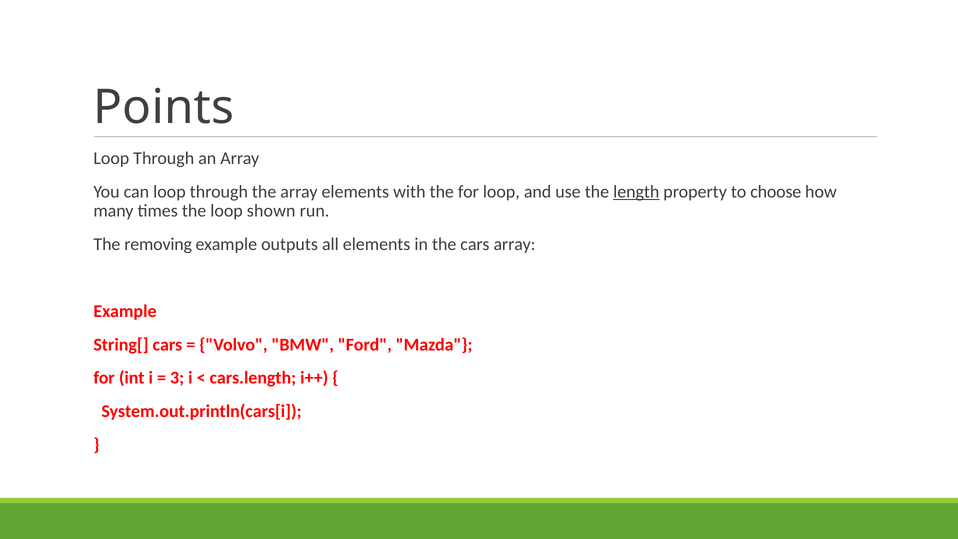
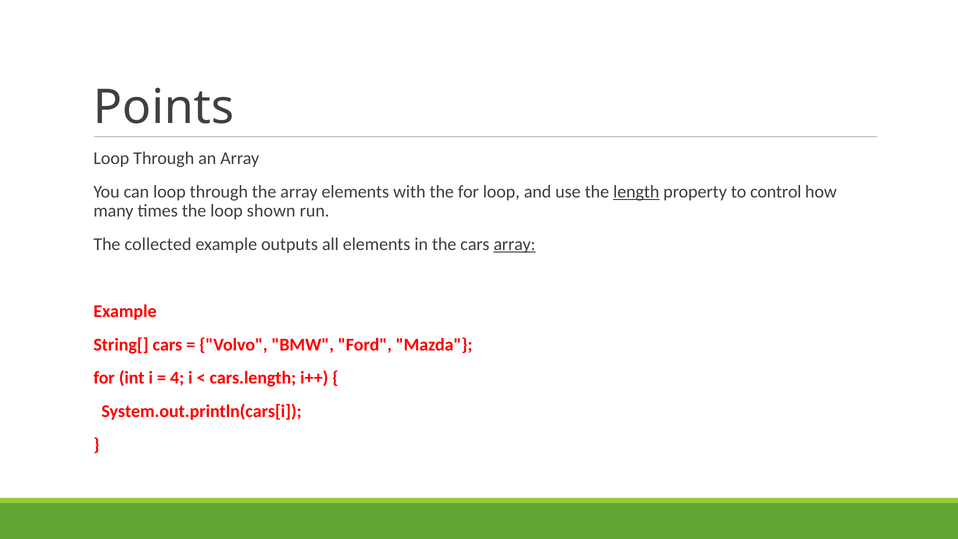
choose: choose -> control
removing: removing -> collected
array at (515, 244) underline: none -> present
3: 3 -> 4
